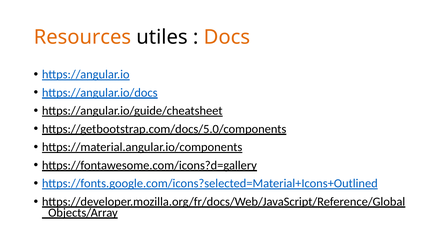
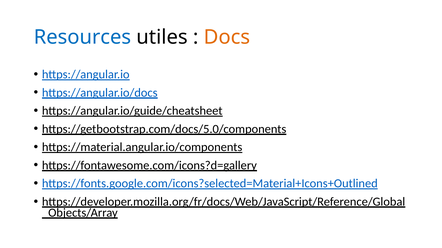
Resources colour: orange -> blue
